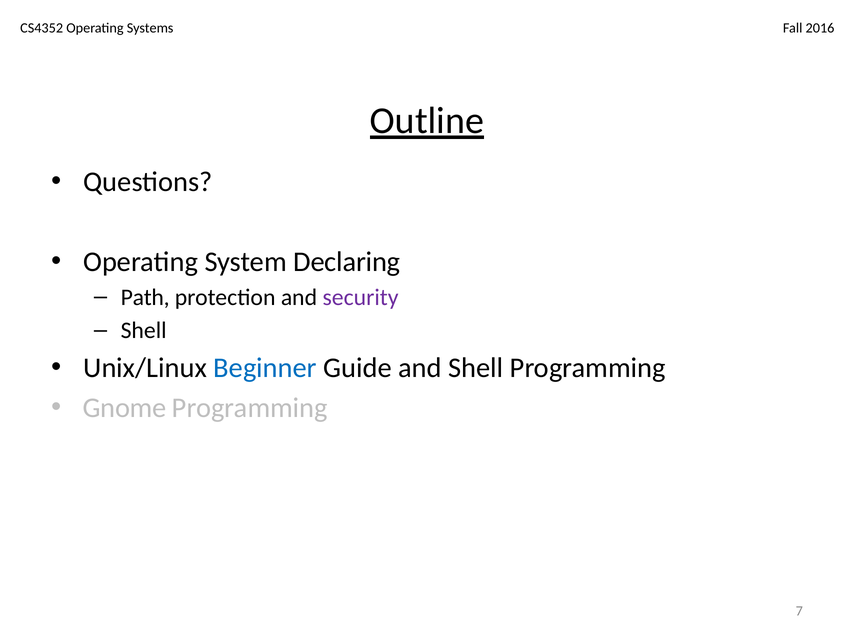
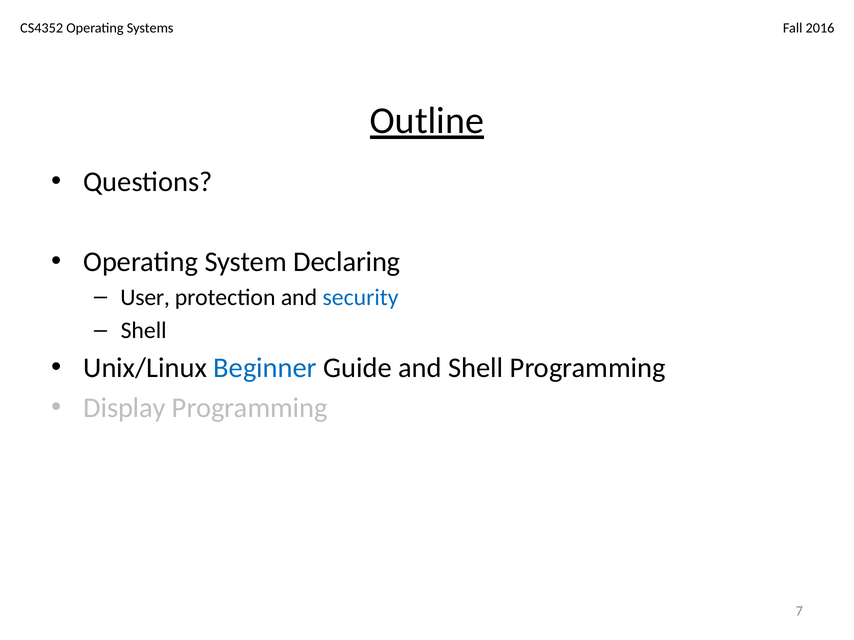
Path: Path -> User
security colour: purple -> blue
Gnome: Gnome -> Display
